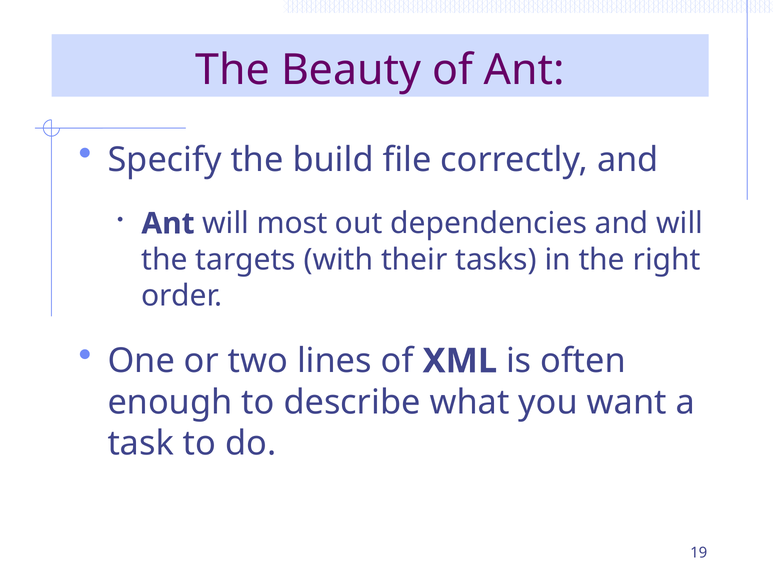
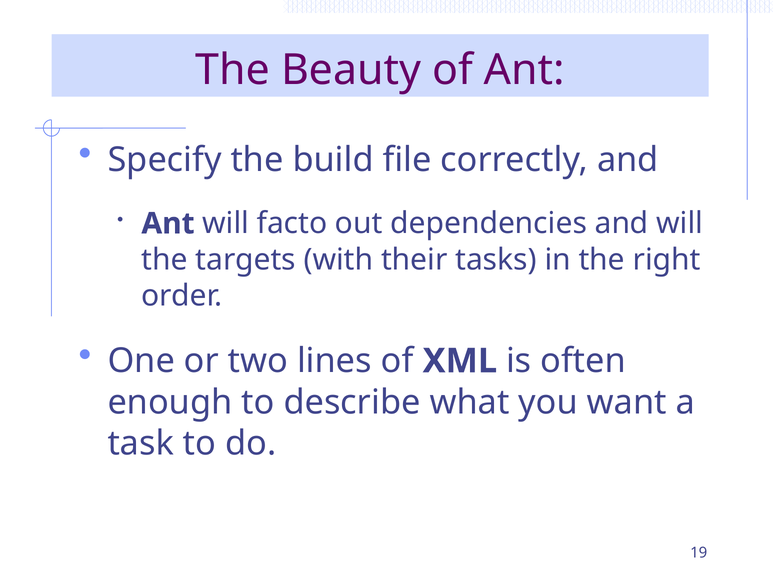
most: most -> facto
